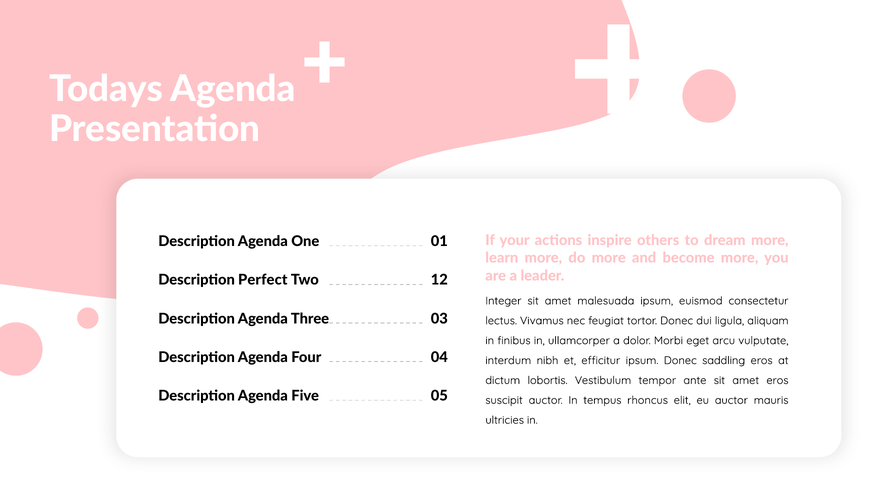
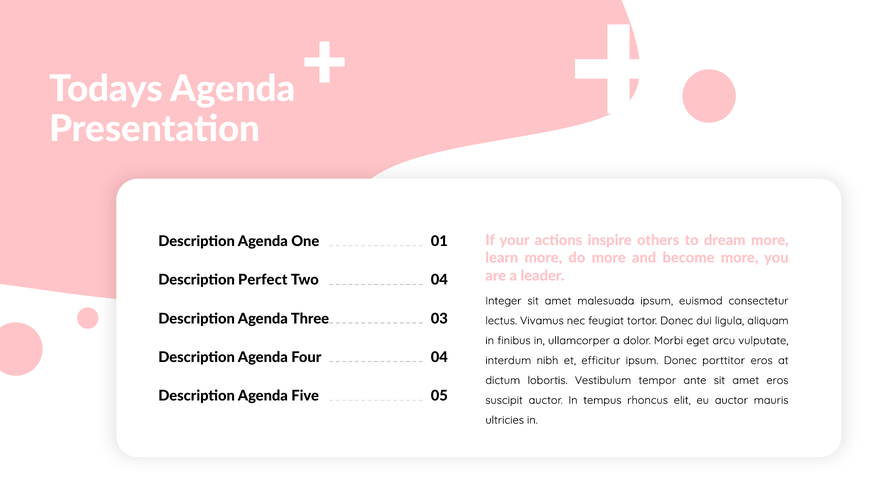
Two 12: 12 -> 04
saddling: saddling -> porttitor
